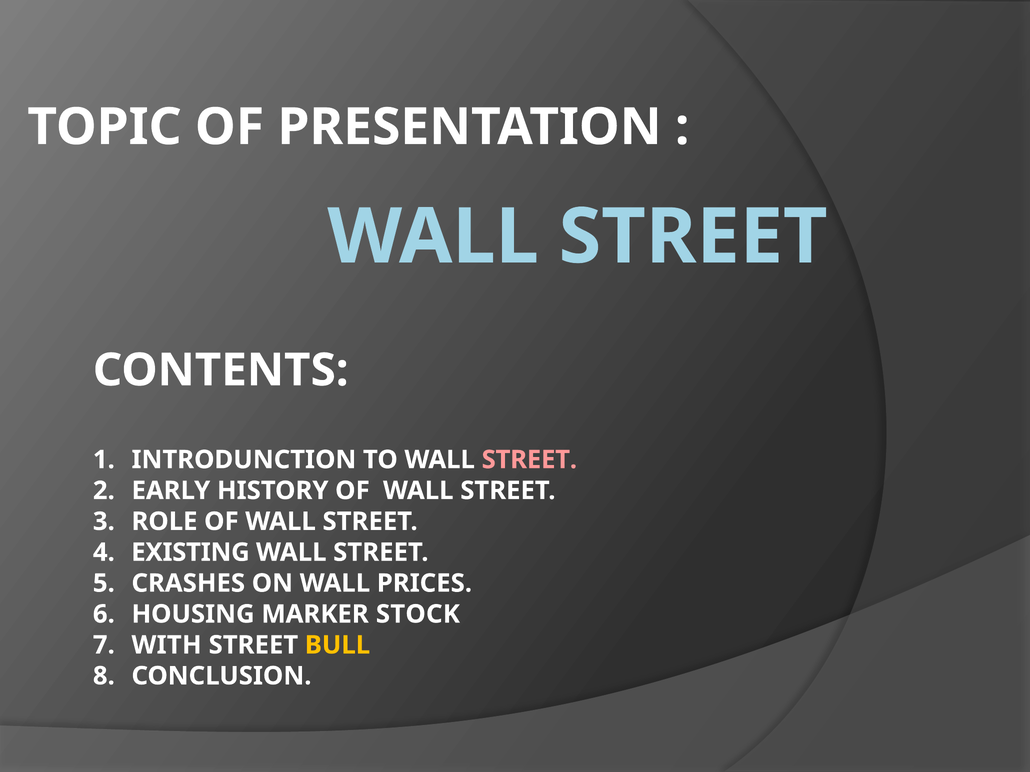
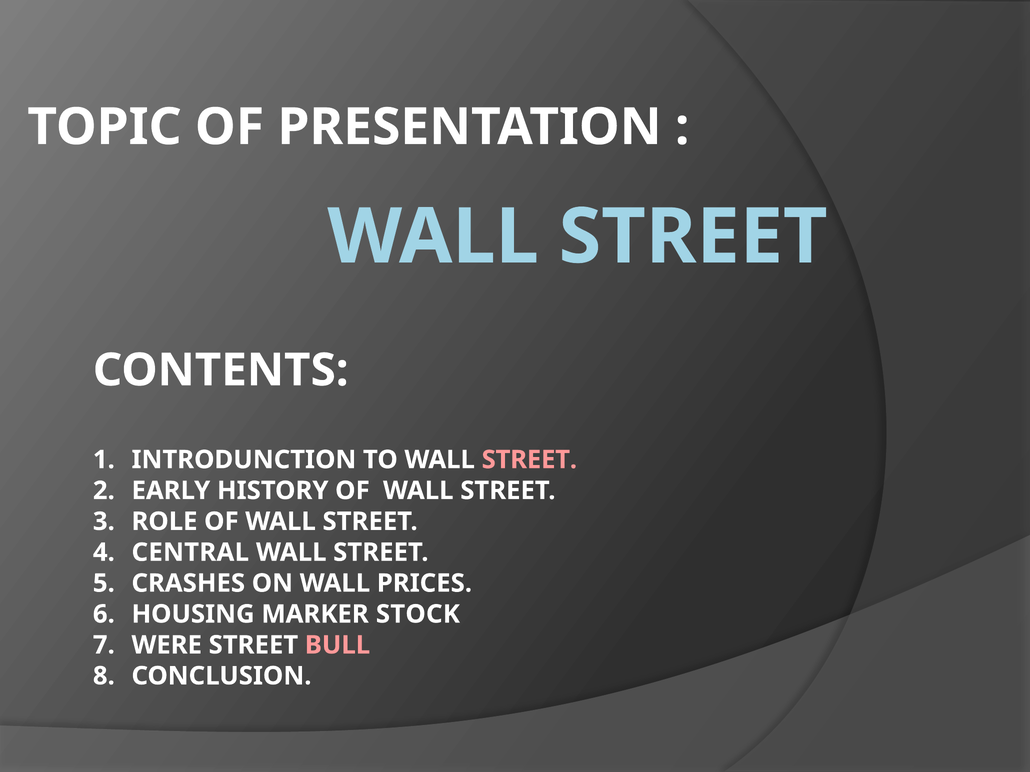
EXISTING: EXISTING -> CENTRAL
WITH: WITH -> WERE
BULL colour: yellow -> pink
